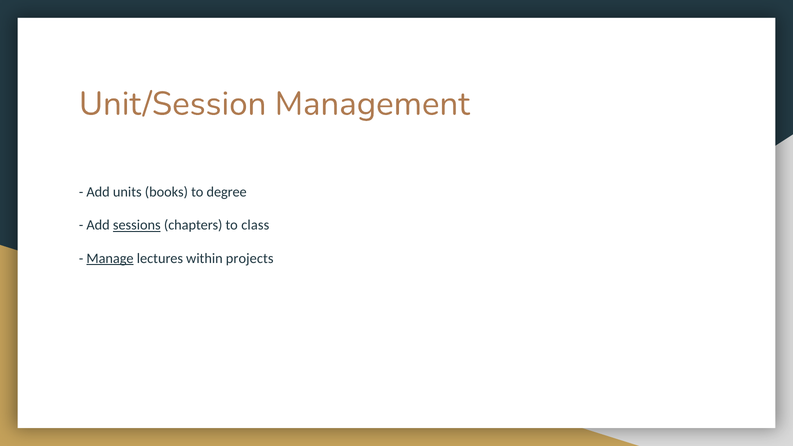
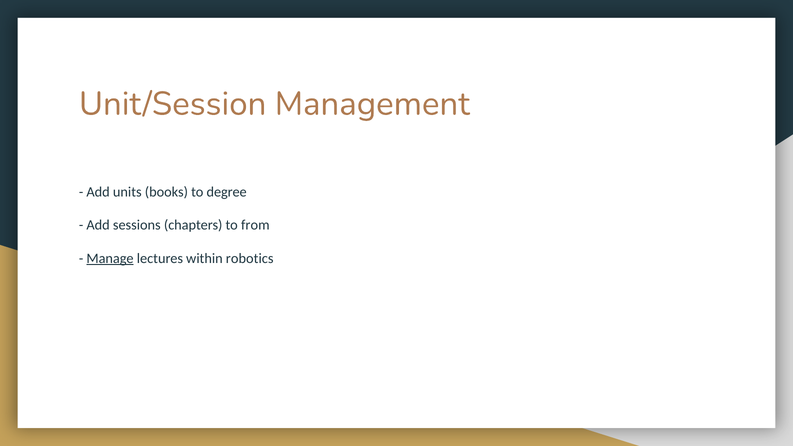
sessions underline: present -> none
class: class -> from
projects: projects -> robotics
